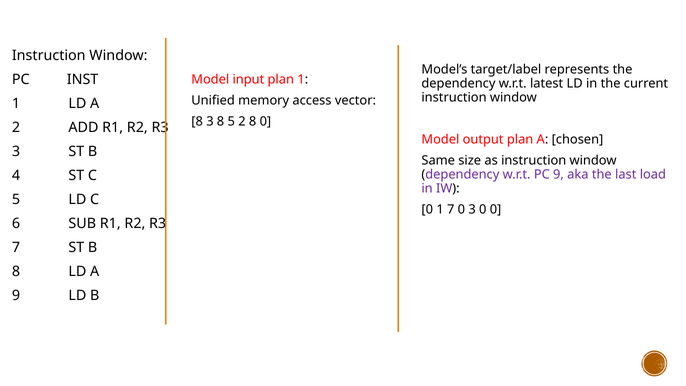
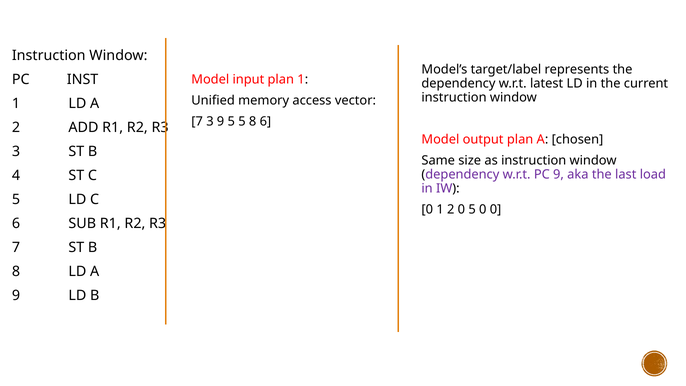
8 at (197, 122): 8 -> 7
3 8: 8 -> 9
5 2: 2 -> 5
8 0: 0 -> 6
1 7: 7 -> 2
0 3: 3 -> 5
